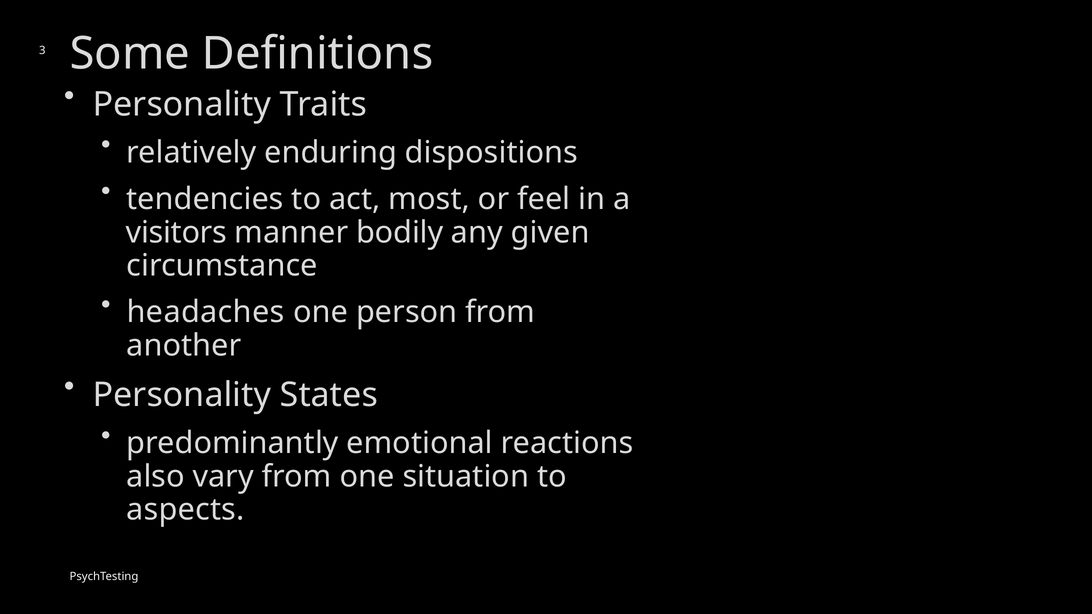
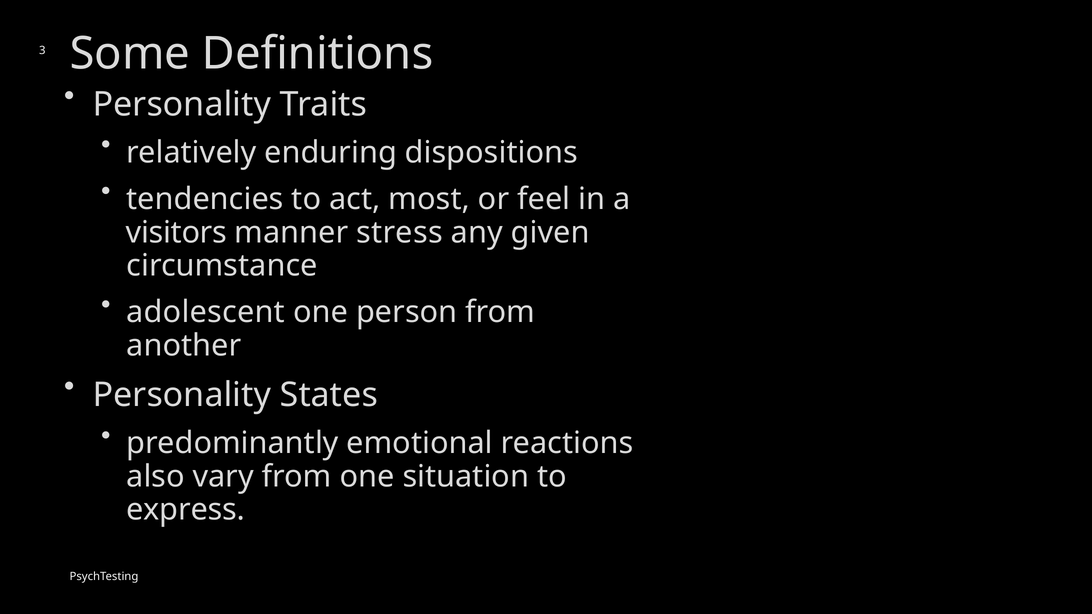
bodily: bodily -> stress
headaches: headaches -> adolescent
aspects: aspects -> express
